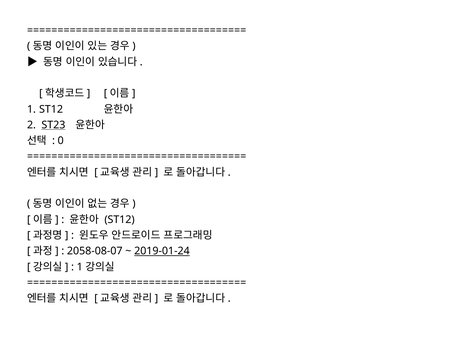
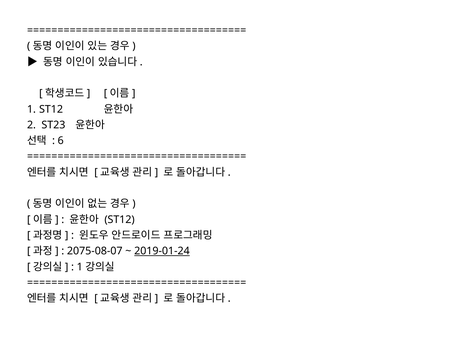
ST23 underline: present -> none
0: 0 -> 6
2058-08-07: 2058-08-07 -> 2075-08-07
